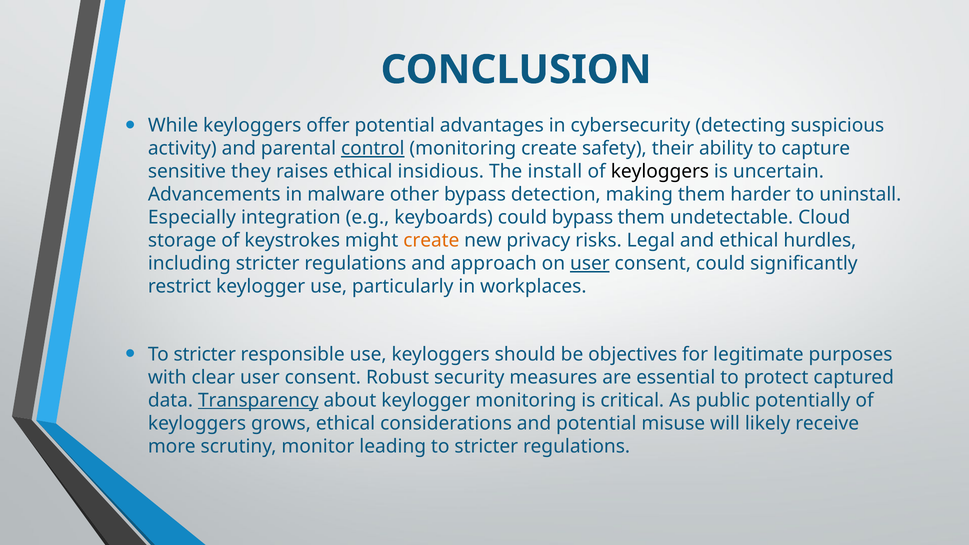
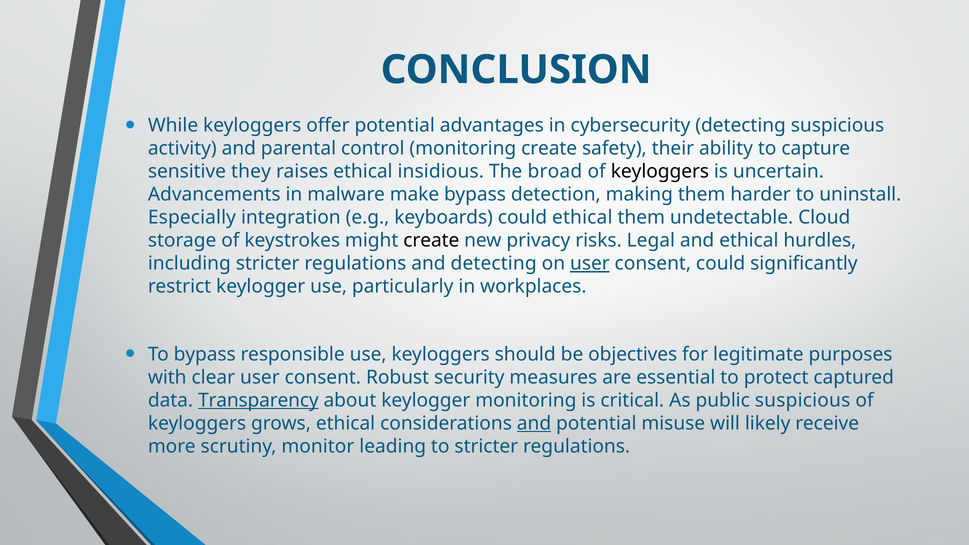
control underline: present -> none
install: install -> broad
other: other -> make
could bypass: bypass -> ethical
create at (431, 241) colour: orange -> black
and approach: approach -> detecting
stricter at (205, 354): stricter -> bypass
public potentially: potentially -> suspicious
and at (534, 423) underline: none -> present
